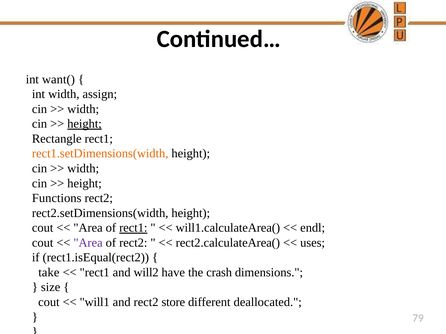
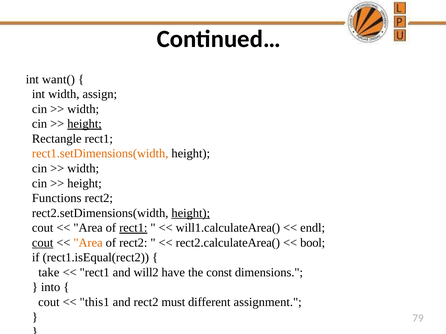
height at (191, 213) underline: none -> present
cout at (43, 243) underline: none -> present
Area at (88, 243) colour: purple -> orange
uses: uses -> bool
crash: crash -> const
size: size -> into
will1: will1 -> this1
store: store -> must
deallocated: deallocated -> assignment
